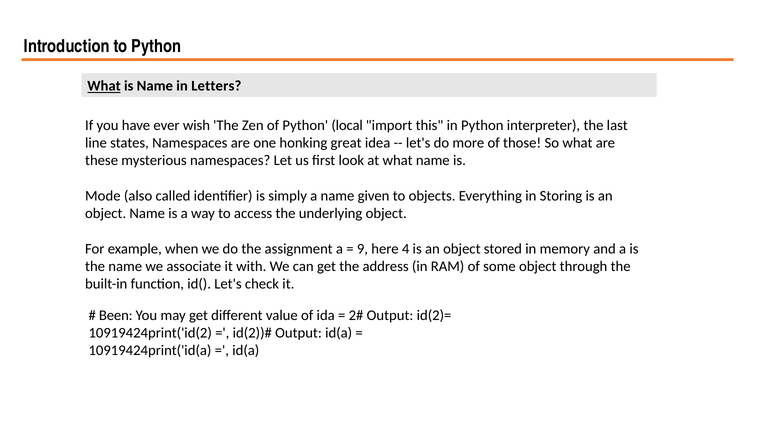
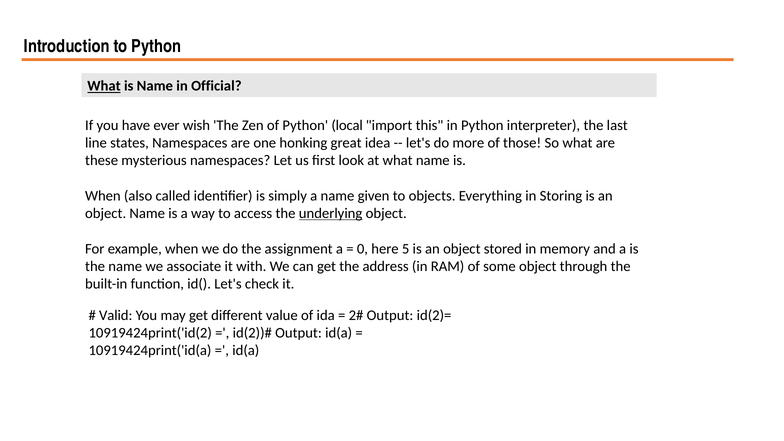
Letters: Letters -> Official
Mode at (103, 196): Mode -> When
underlying underline: none -> present
9: 9 -> 0
4: 4 -> 5
Been: Been -> Valid
